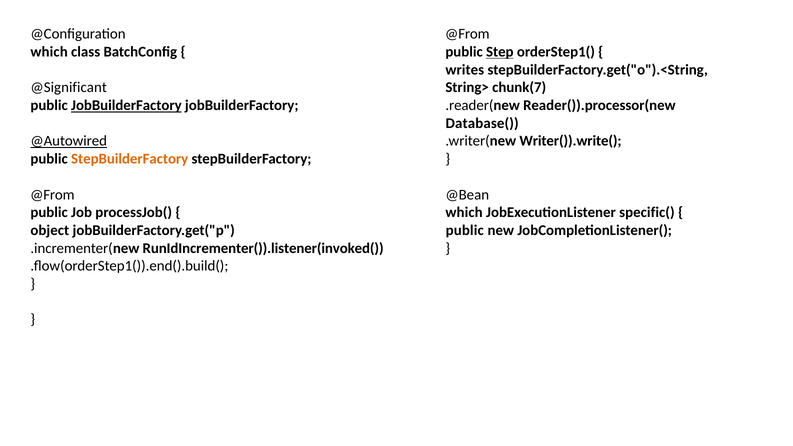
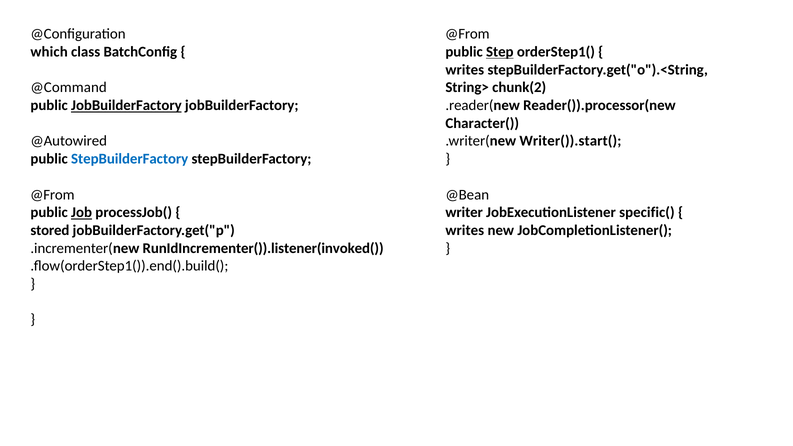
@Significant: @Significant -> @Command
chunk(7: chunk(7 -> chunk(2
Database(: Database( -> Character(
@Autowired underline: present -> none
Writer()).write(: Writer()).write( -> Writer()).start(
StepBuilderFactory at (130, 159) colour: orange -> blue
Job underline: none -> present
which at (464, 212): which -> writer
object: object -> stored
public at (465, 230): public -> writes
